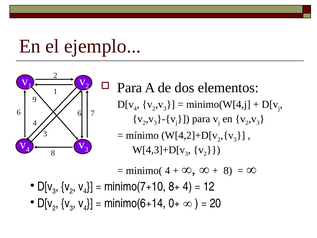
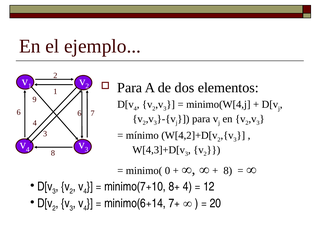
minimo( 4: 4 -> 0
0+: 0+ -> 7+
